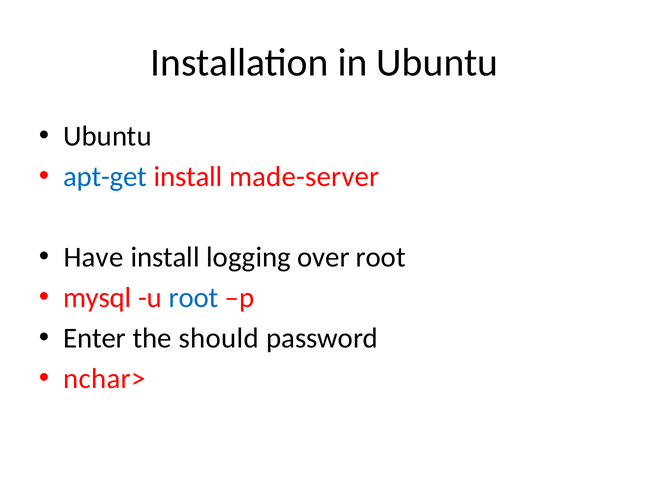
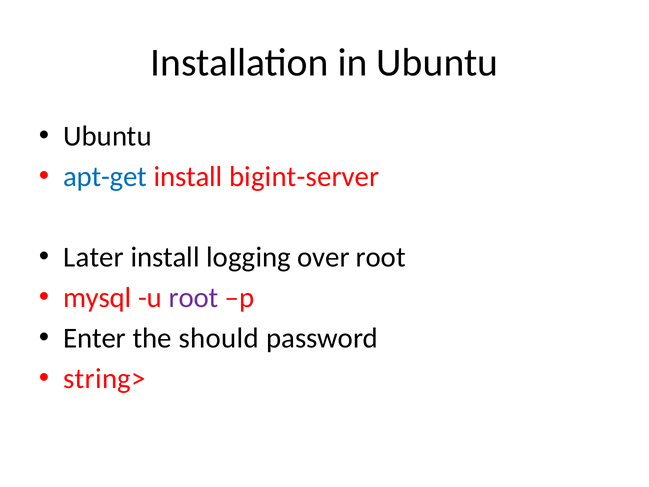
made-server: made-server -> bigint-server
Have: Have -> Later
root at (194, 298) colour: blue -> purple
nchar>: nchar> -> string>
